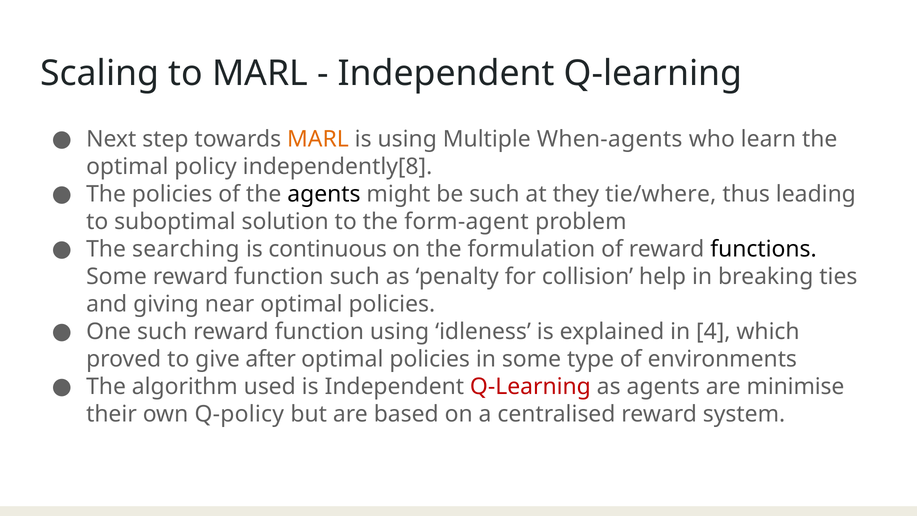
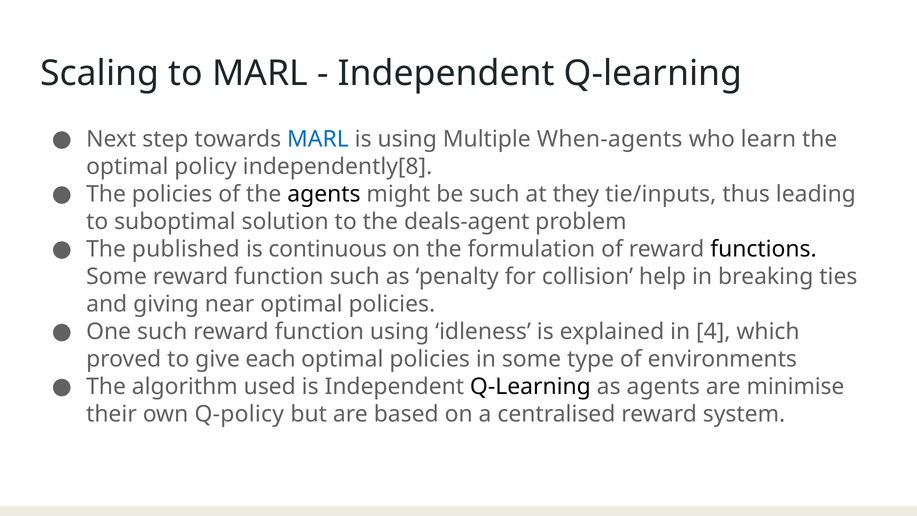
MARL at (318, 139) colour: orange -> blue
tie/where: tie/where -> tie/inputs
form-agent: form-agent -> deals-agent
searching: searching -> published
after: after -> each
Q-Learning at (530, 387) colour: red -> black
